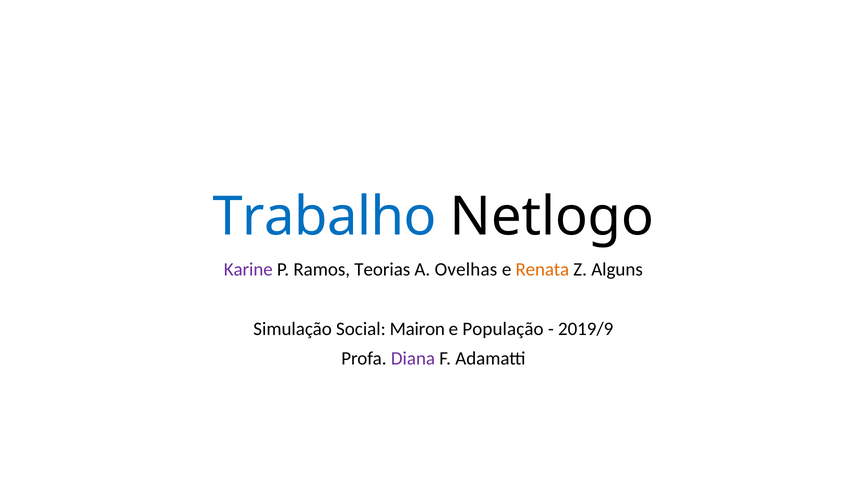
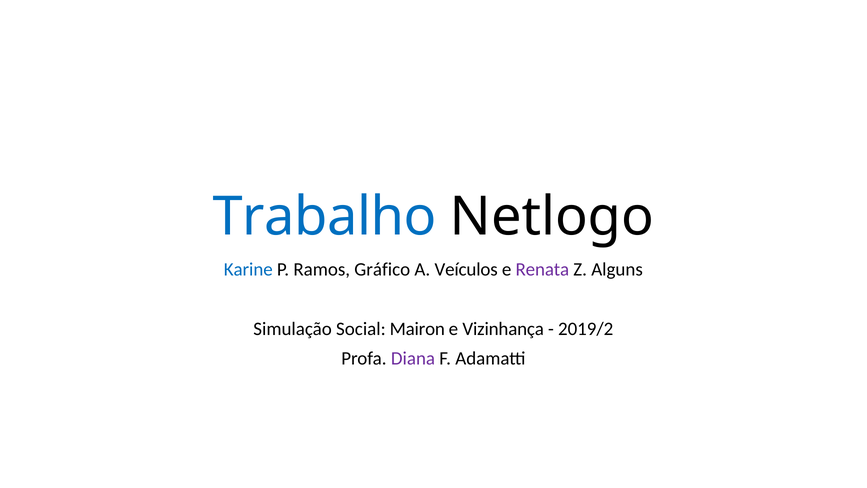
Karine colour: purple -> blue
Teorias: Teorias -> Gráfico
Ovelhas: Ovelhas -> Veículos
Renata colour: orange -> purple
População: População -> Vizinhança
2019/9: 2019/9 -> 2019/2
